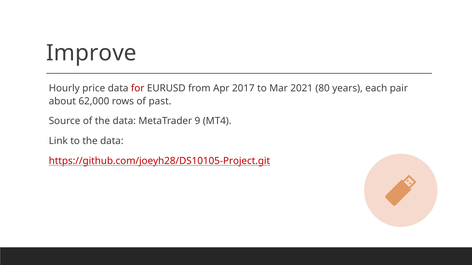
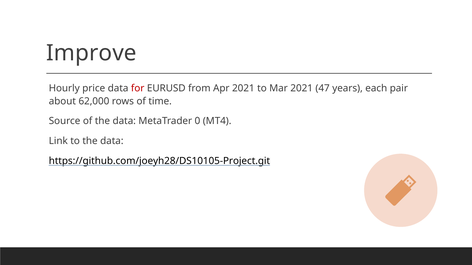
Apr 2017: 2017 -> 2021
80: 80 -> 47
past: past -> time
9: 9 -> 0
https://github.com/joeyh28/DS10105-Project.git colour: red -> black
